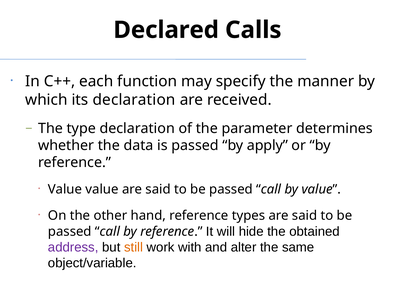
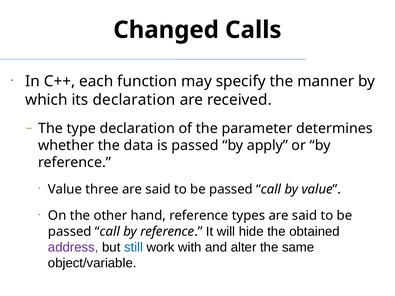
Declared: Declared -> Changed
Value value: value -> three
still colour: orange -> blue
